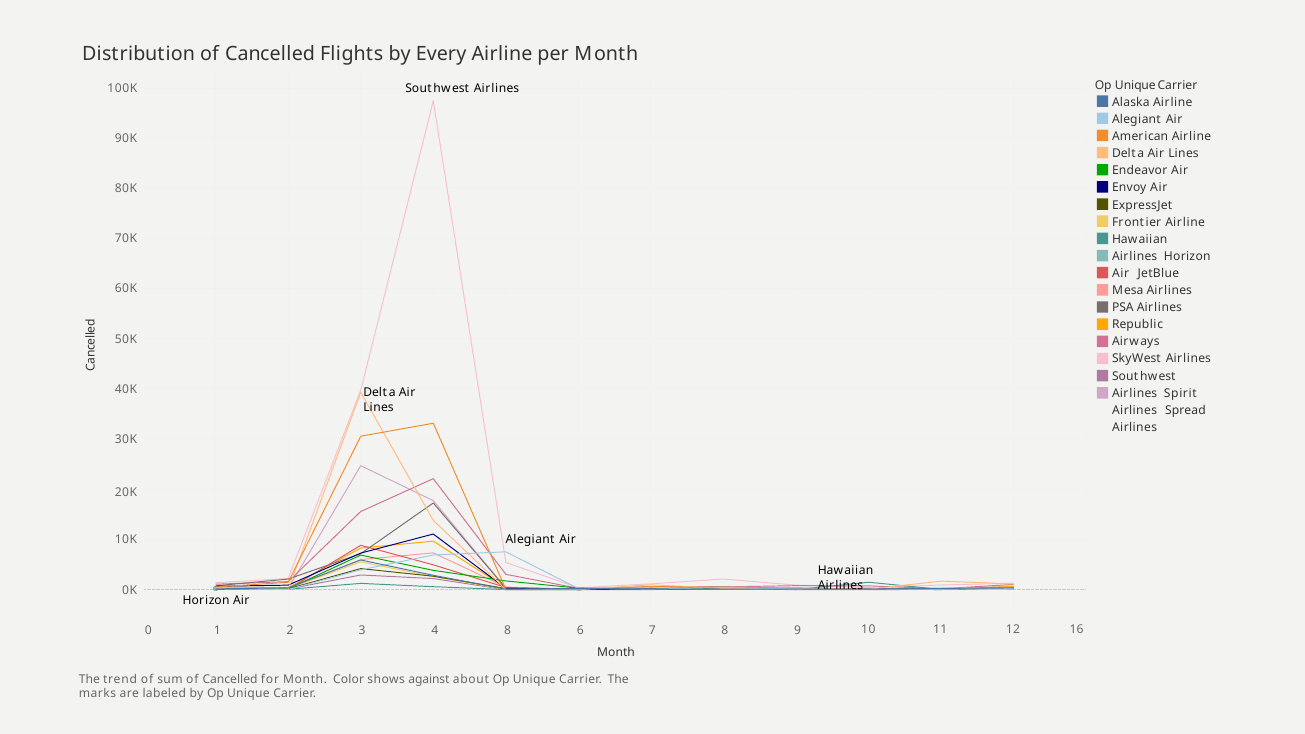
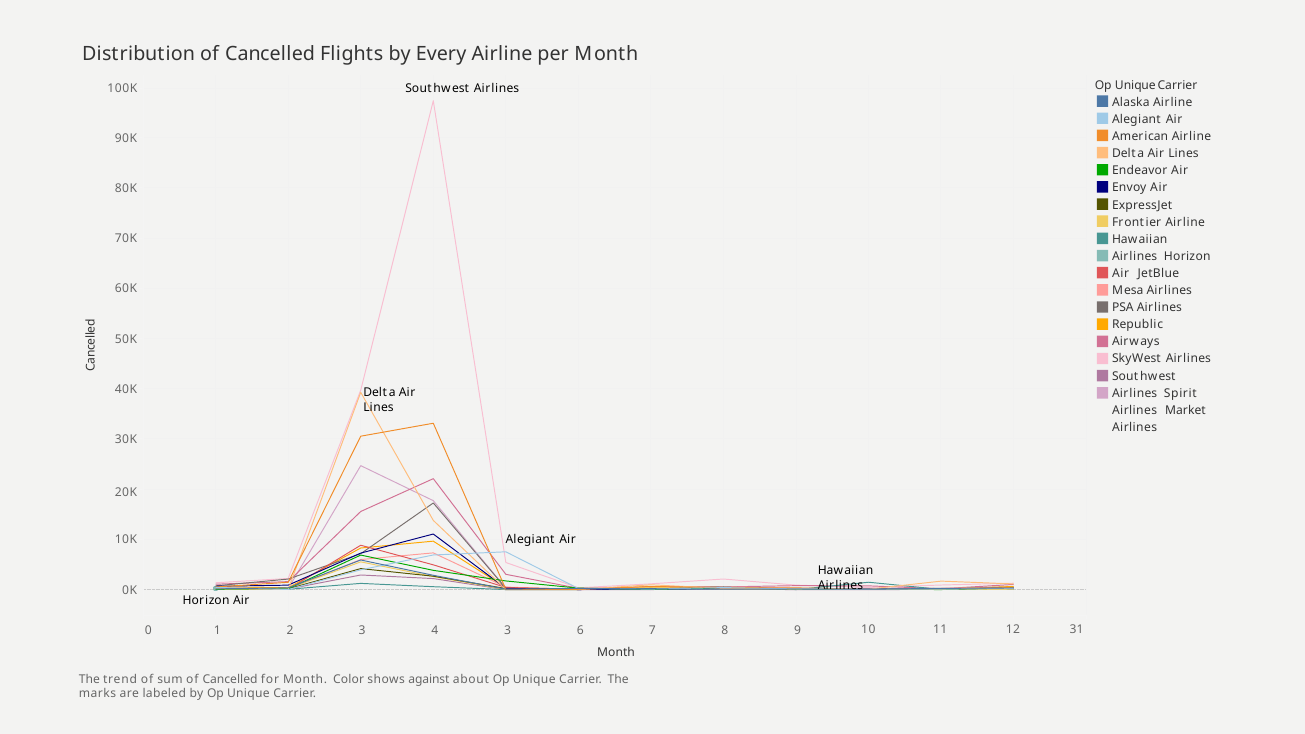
Spread: Spread -> Market
16: 16 -> 31
4 8: 8 -> 3
